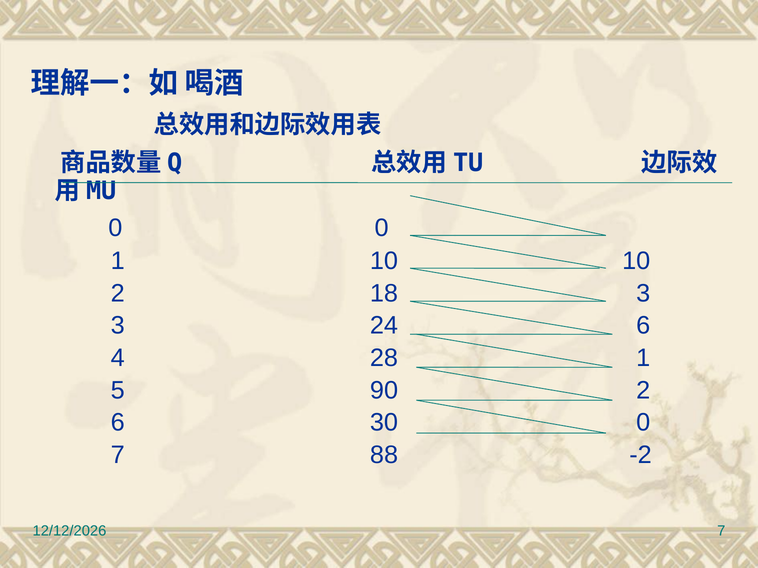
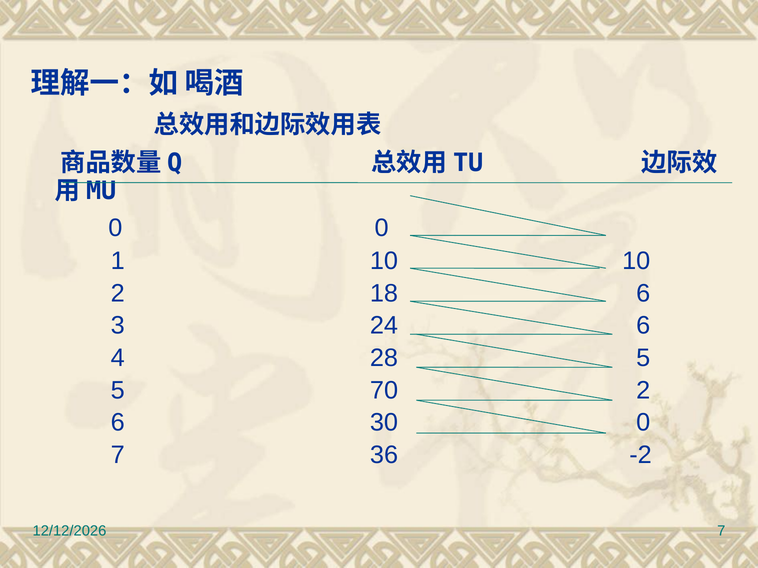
18 3: 3 -> 6
28 1: 1 -> 5
90: 90 -> 70
88: 88 -> 36
